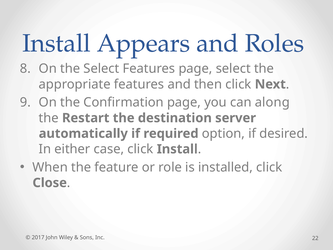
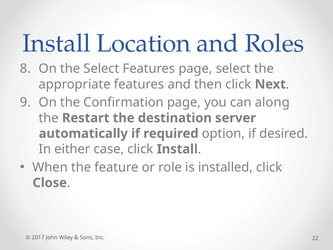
Appears: Appears -> Location
